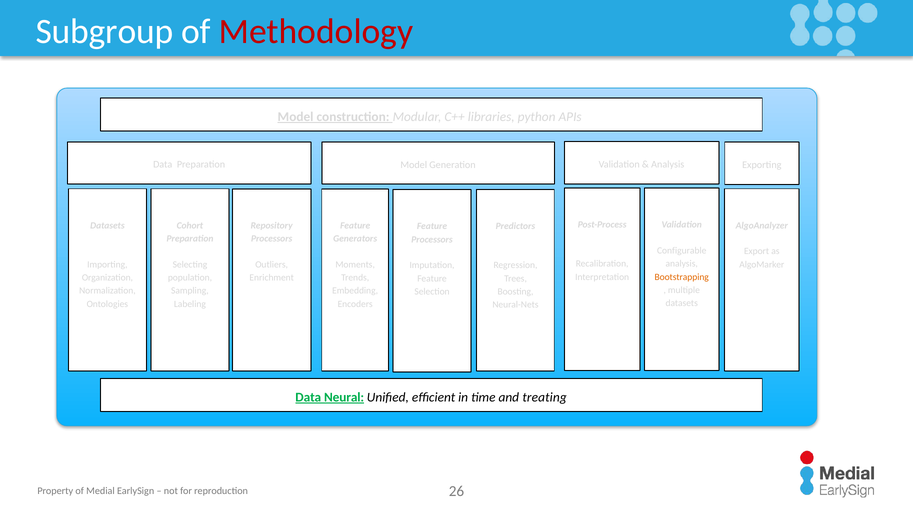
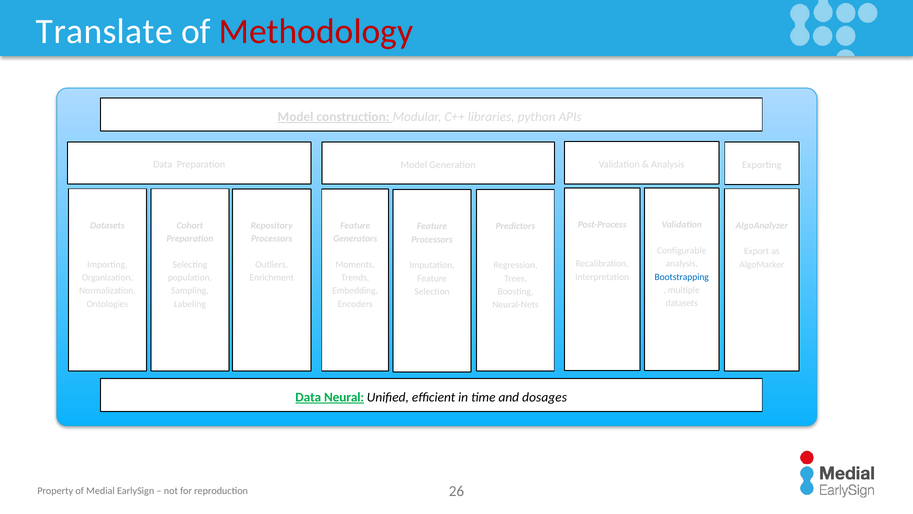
Subgroup: Subgroup -> Translate
Bootstrapping colour: orange -> blue
treating: treating -> dosages
